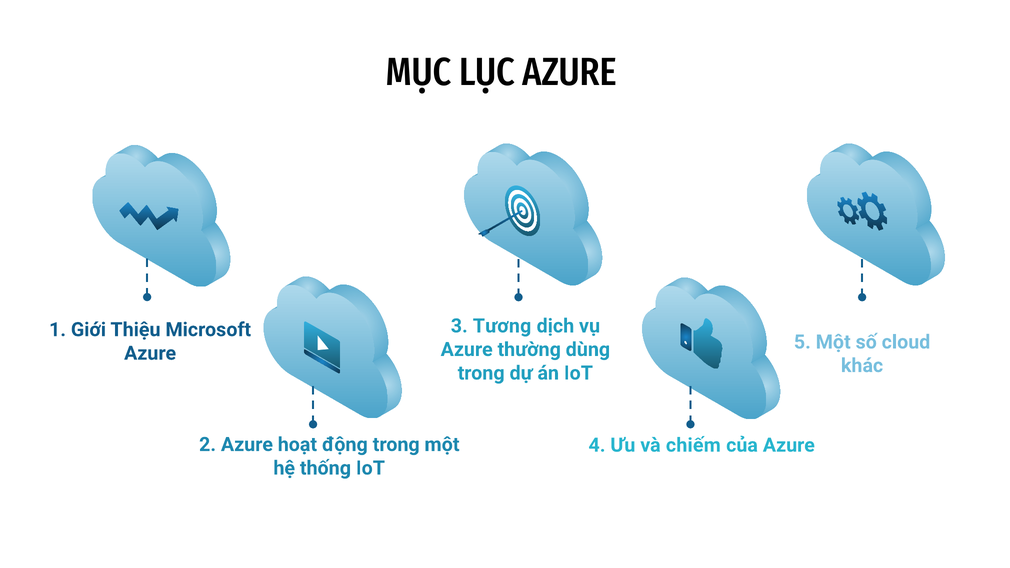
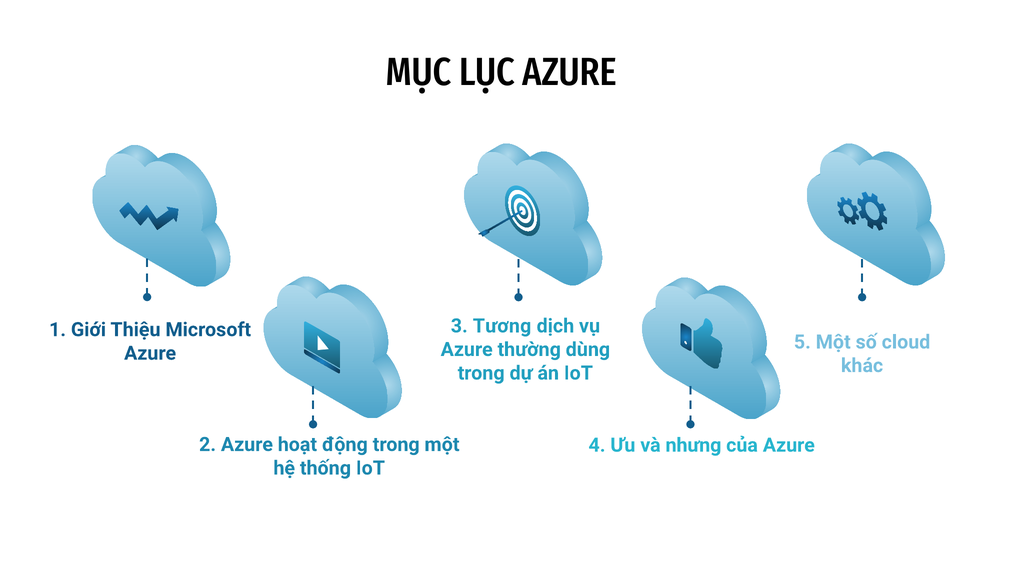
chiếm: chiếm -> nhưng
